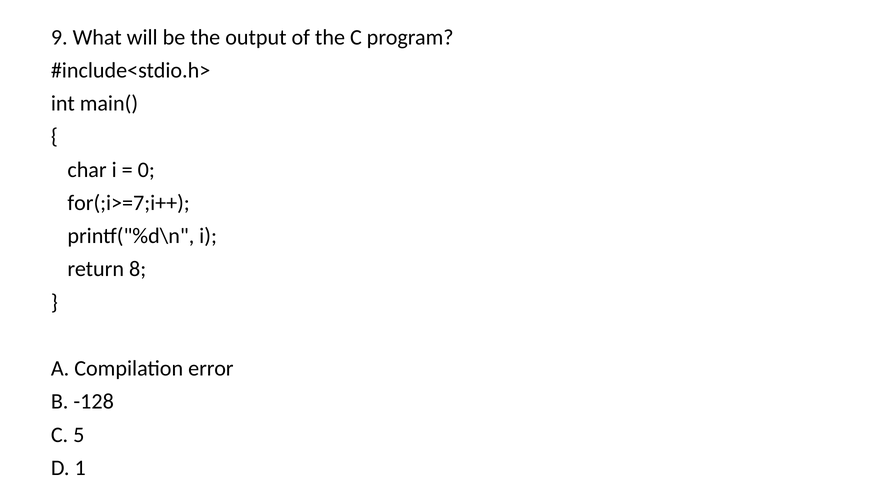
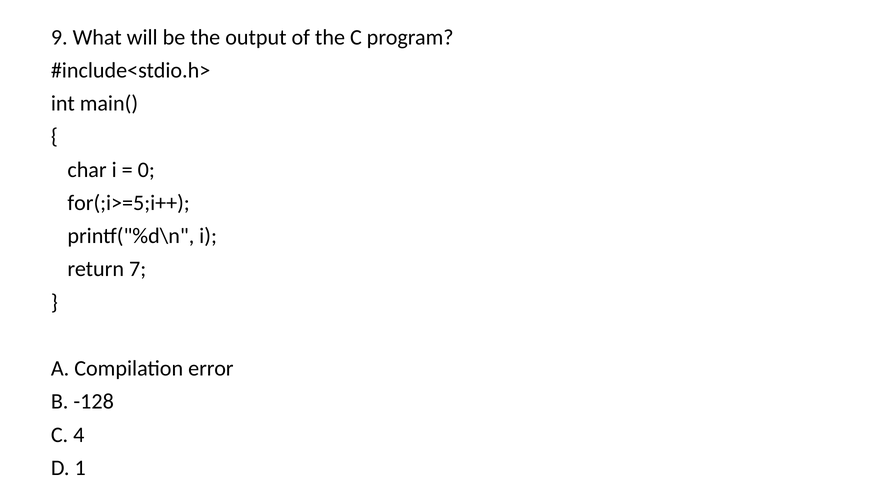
for(;i>=7;i++: for(;i>=7;i++ -> for(;i>=5;i++
8: 8 -> 7
5: 5 -> 4
